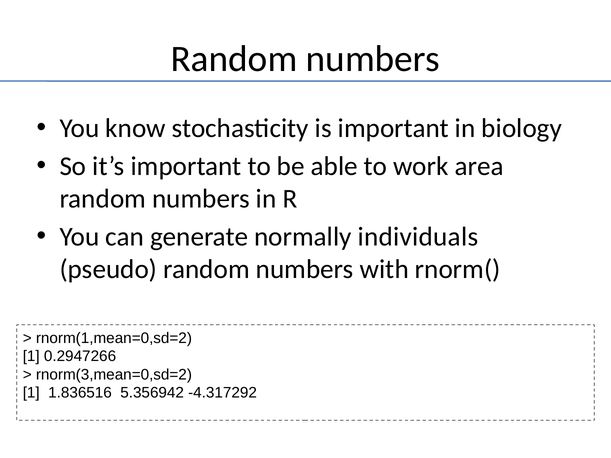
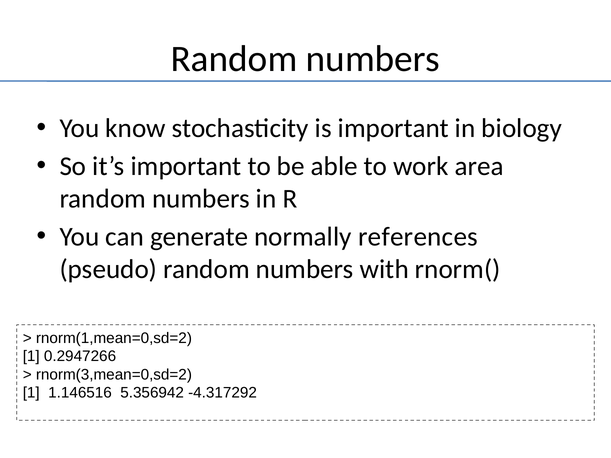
individuals: individuals -> references
1.836516: 1.836516 -> 1.146516
